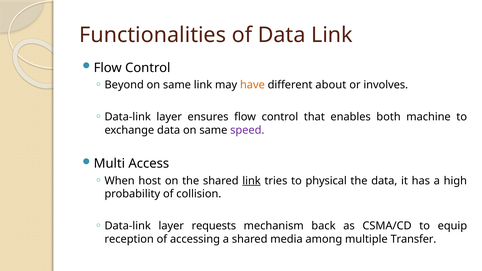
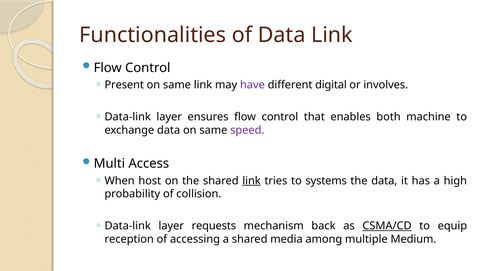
Beyond: Beyond -> Present
have colour: orange -> purple
about: about -> digital
physical: physical -> systems
CSMA/CD underline: none -> present
Transfer: Transfer -> Medium
